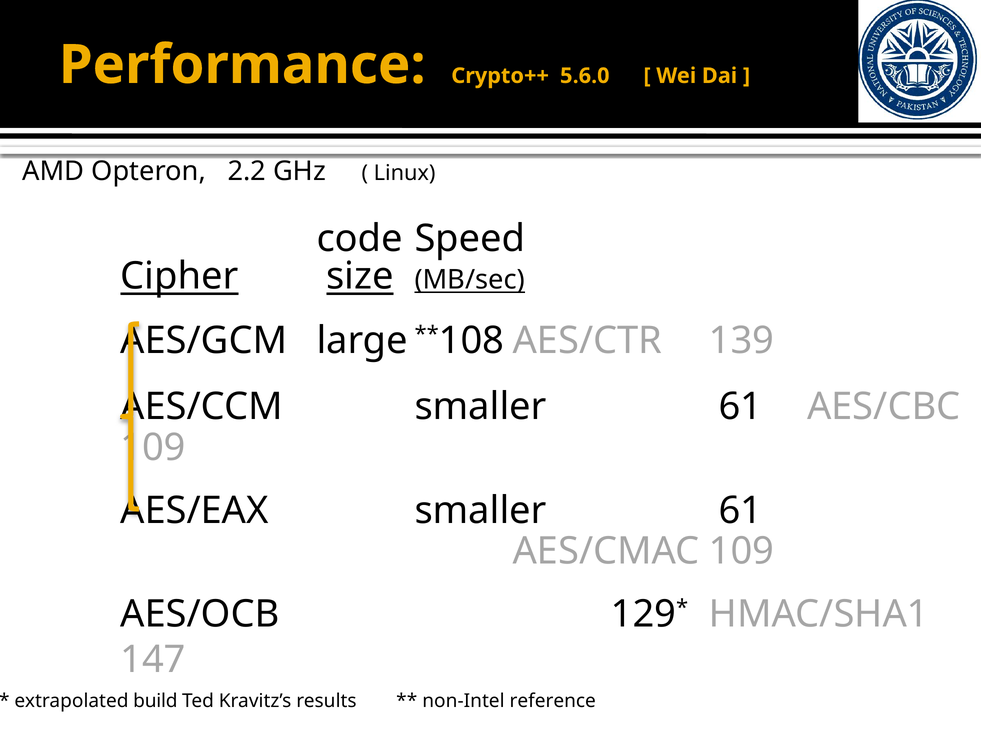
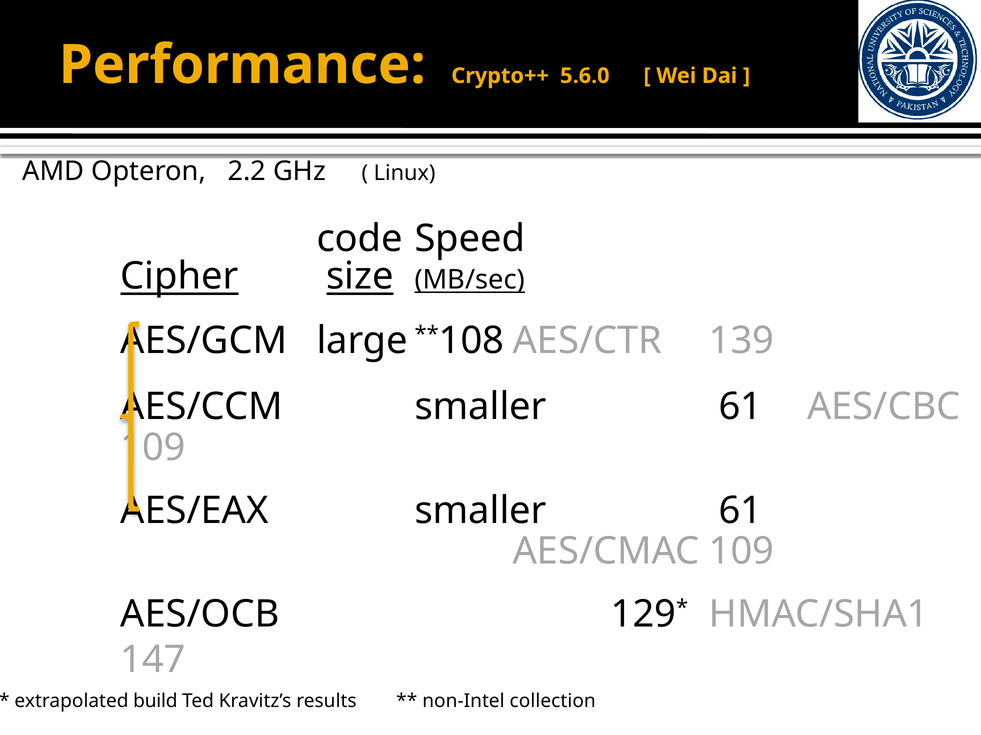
reference: reference -> collection
